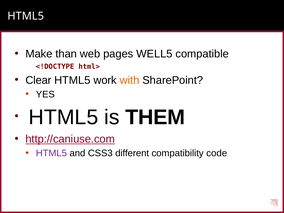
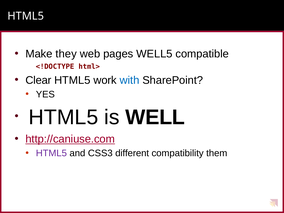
than: than -> they
with colour: orange -> blue
THEM: THEM -> WELL
code: code -> them
